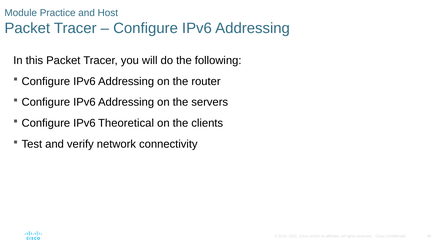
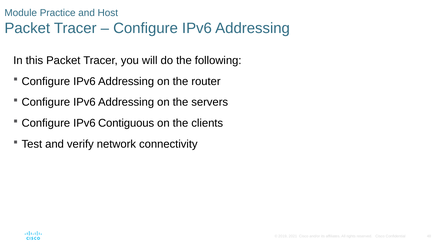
Theoretical: Theoretical -> Contiguous
